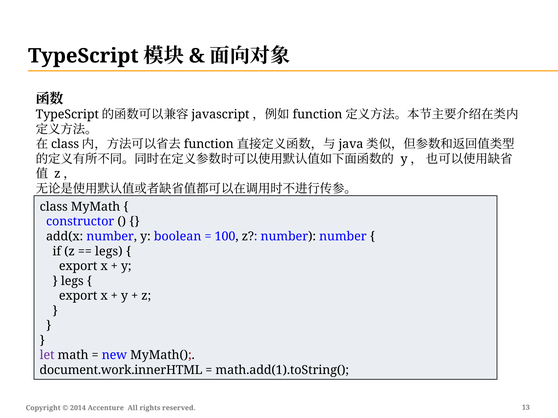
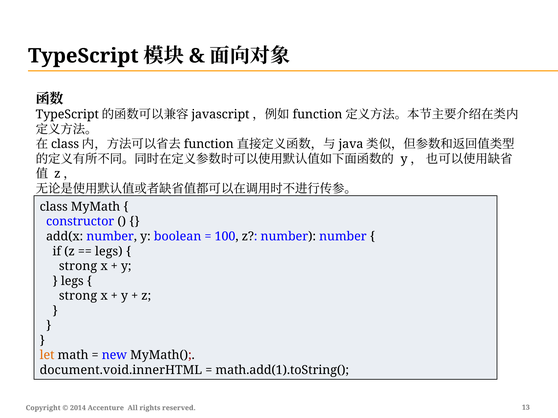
export at (78, 266): export -> strong
export at (78, 296): export -> strong
let colour: purple -> orange
document.work.innerHTML: document.work.innerHTML -> document.void.innerHTML
